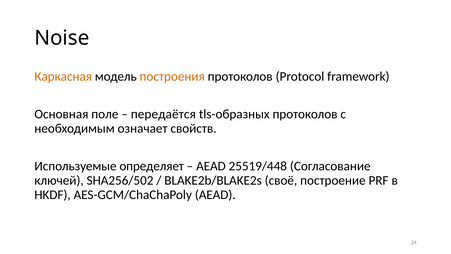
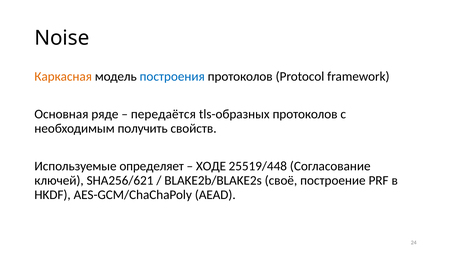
построения colour: orange -> blue
поле: поле -> ряде
означает: означает -> получить
AEAD at (211, 166): AEAD -> ХОДЕ
SHA256/502: SHA256/502 -> SHA256/621
